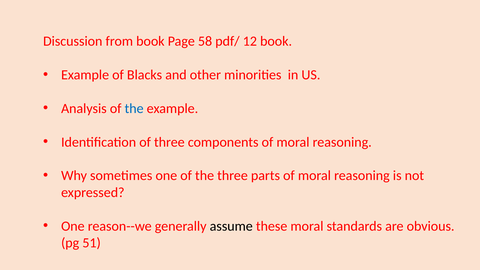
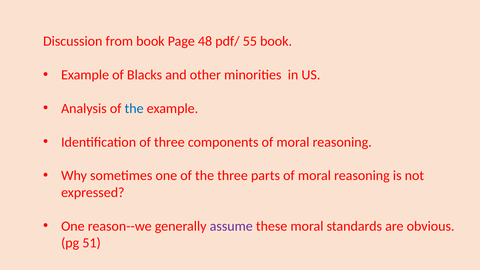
58: 58 -> 48
12: 12 -> 55
assume colour: black -> purple
